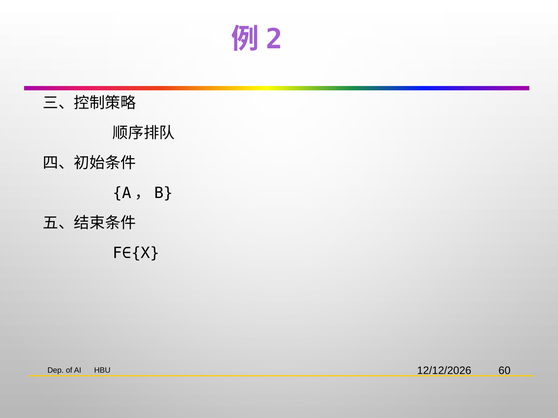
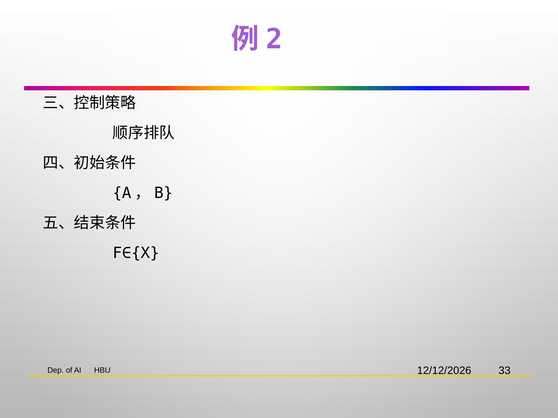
60: 60 -> 33
